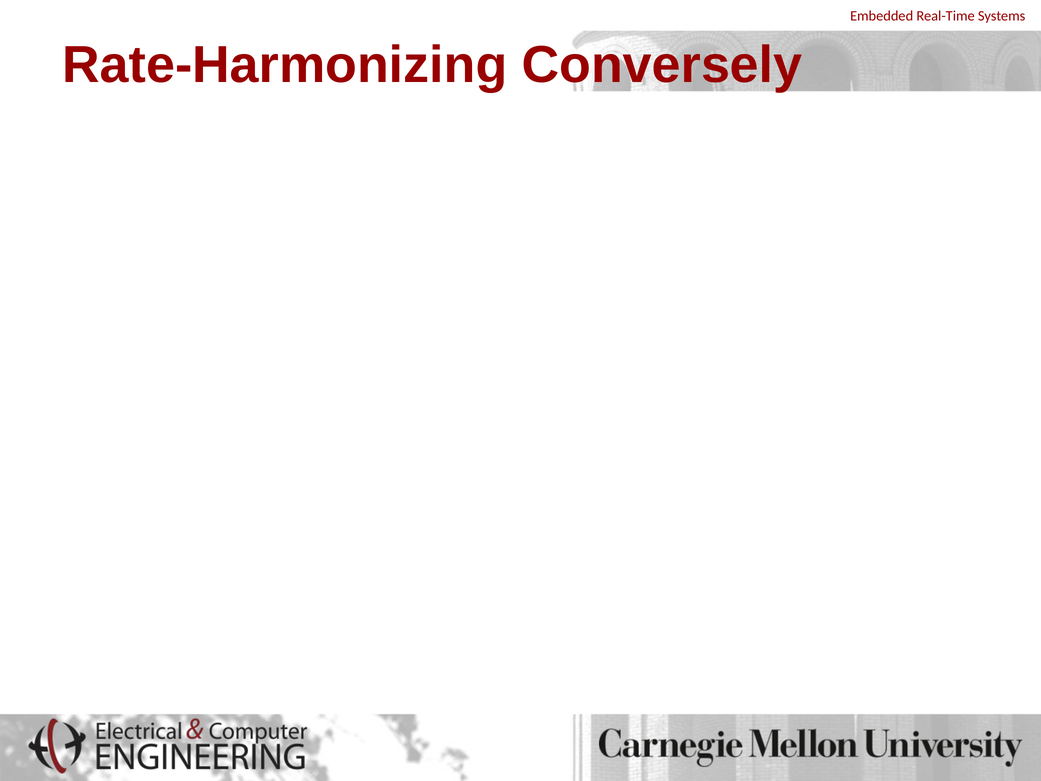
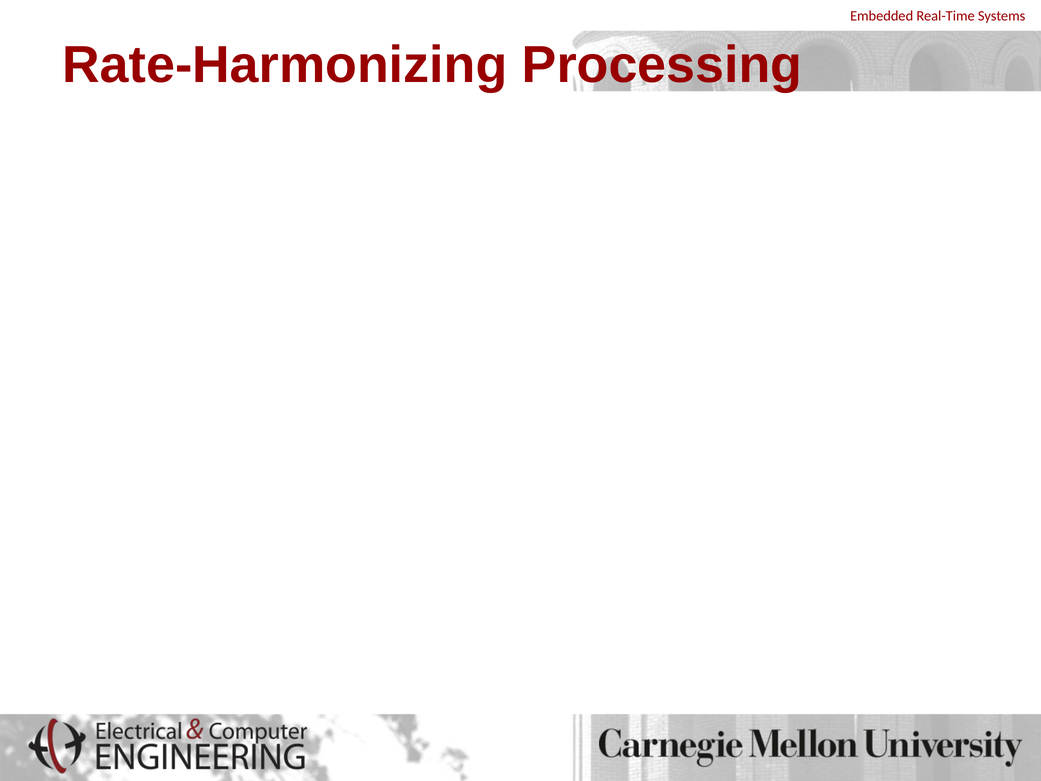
Conversely: Conversely -> Processing
